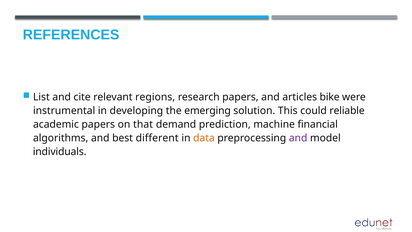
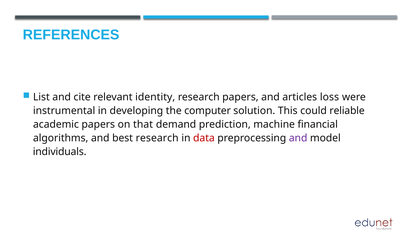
regions: regions -> identity
bike: bike -> loss
emerging: emerging -> computer
best different: different -> research
data colour: orange -> red
